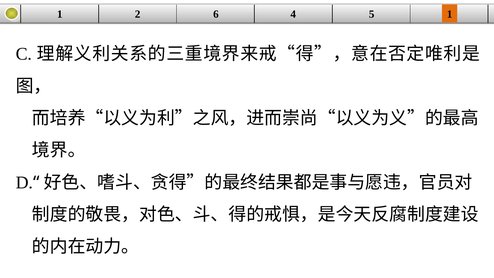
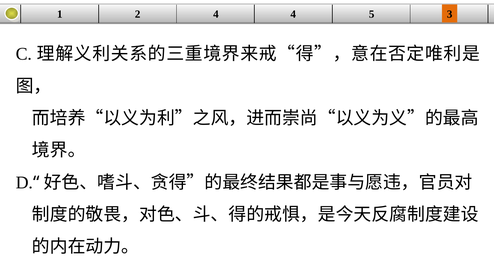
2 6: 6 -> 4
5 1: 1 -> 3
